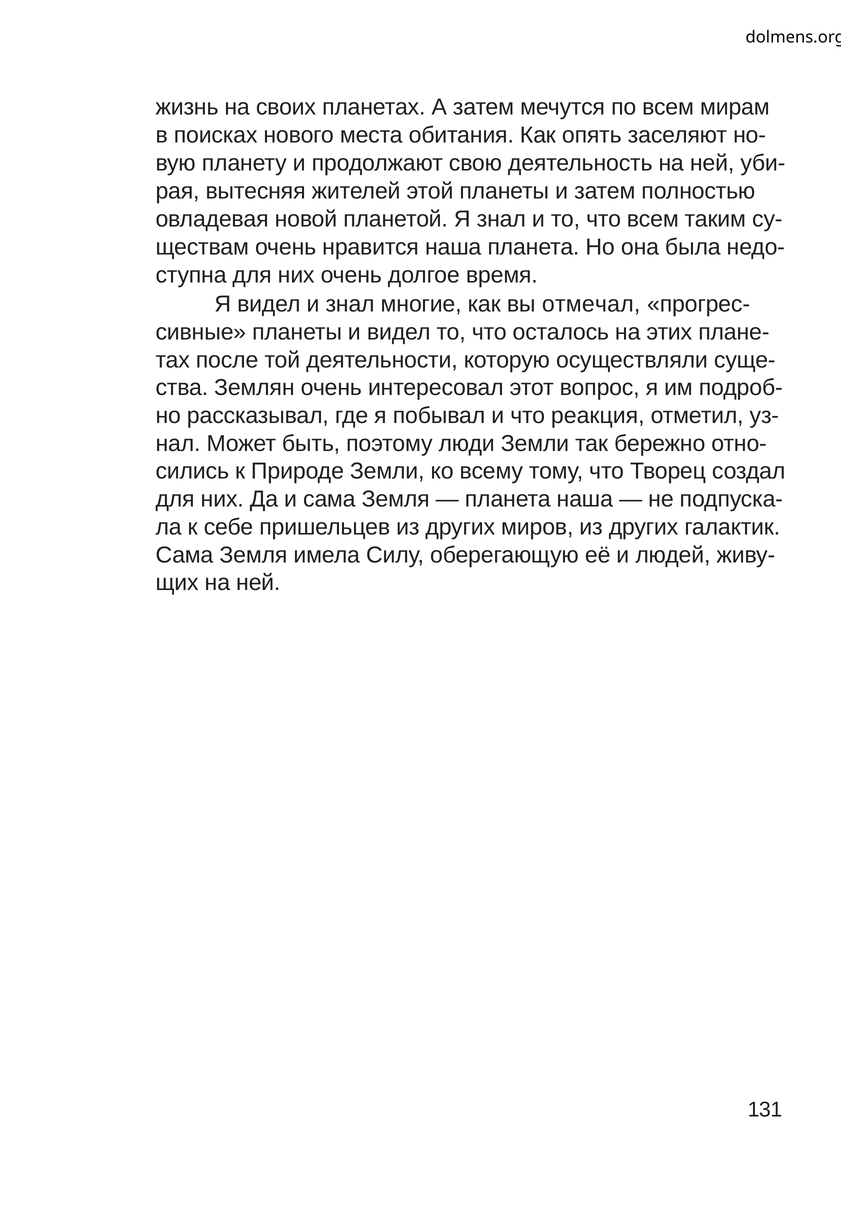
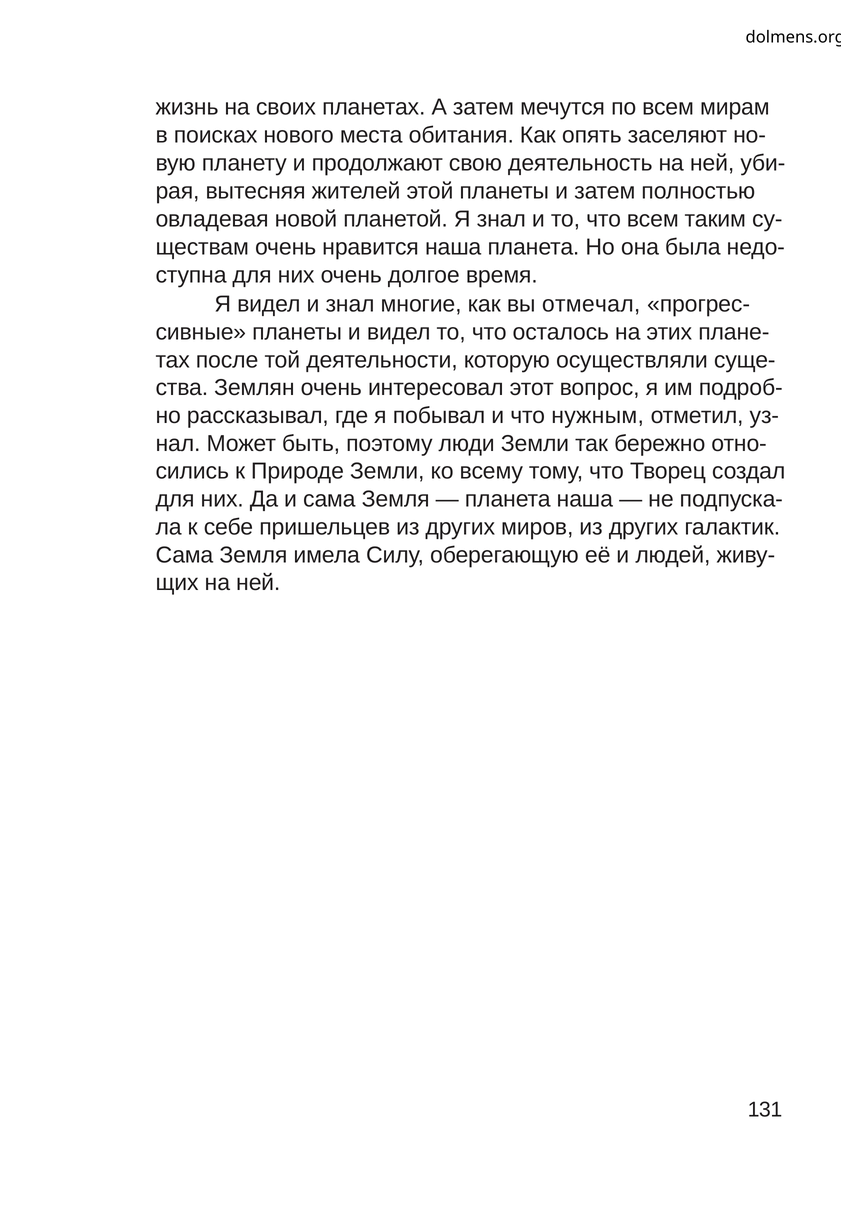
реакция: реакция -> нужным
